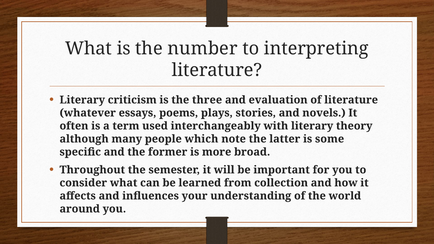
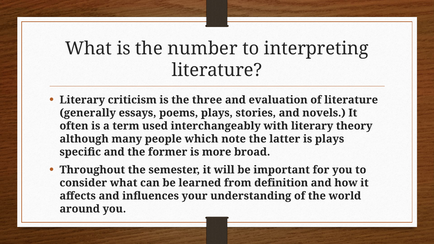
whatever: whatever -> generally
is some: some -> plays
collection: collection -> definition
